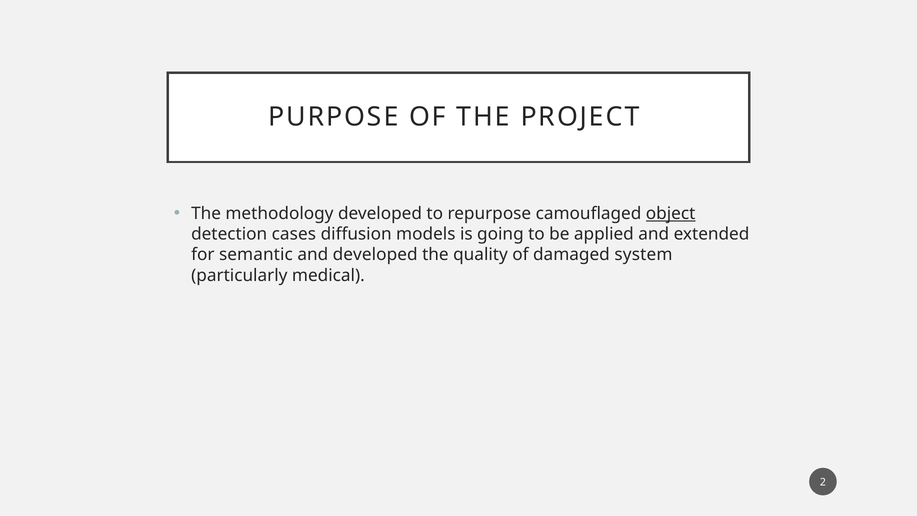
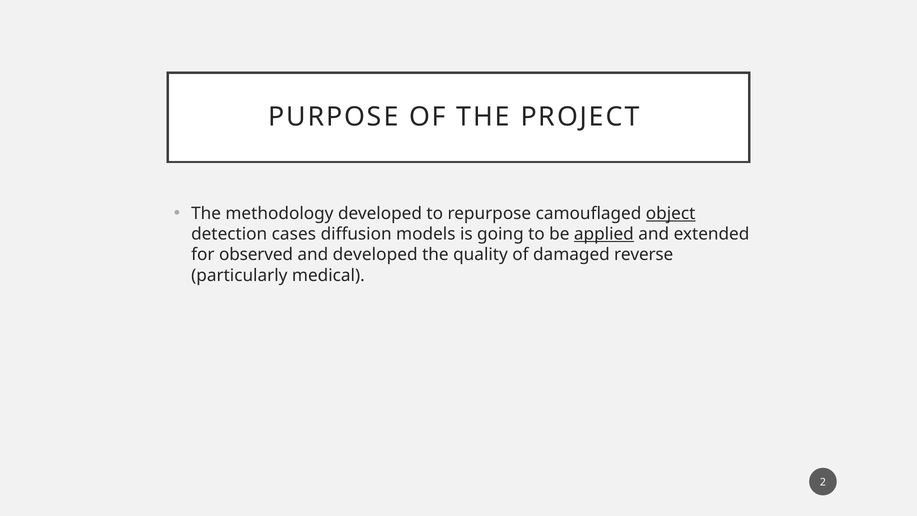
applied underline: none -> present
semantic: semantic -> observed
system: system -> reverse
